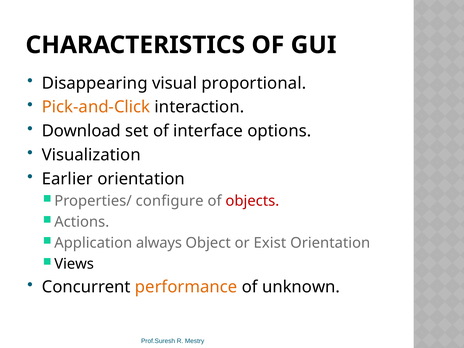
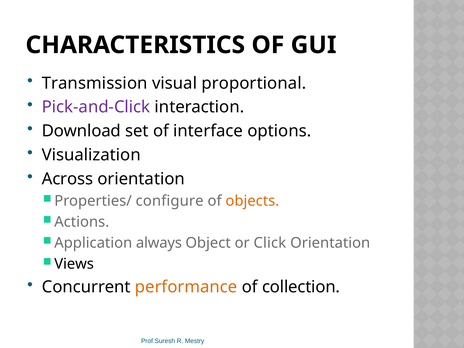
Disappearing: Disappearing -> Transmission
Pick-and-Click colour: orange -> purple
Earlier: Earlier -> Across
objects colour: red -> orange
Exist: Exist -> Click
unknown: unknown -> collection
